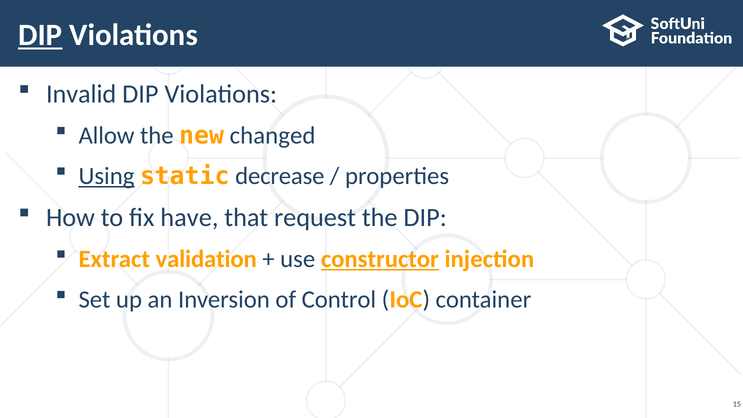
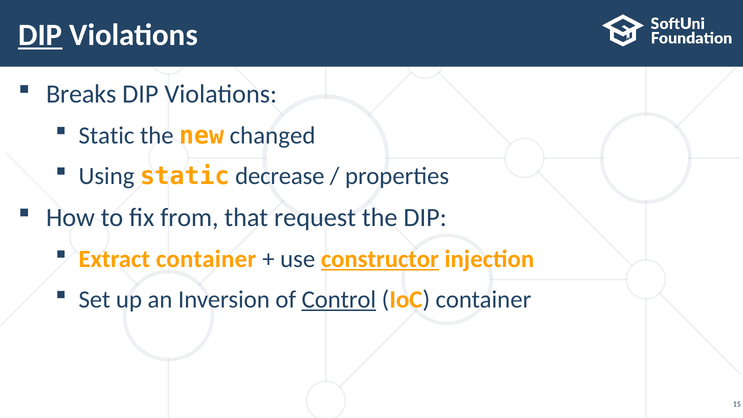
Invalid: Invalid -> Breaks
Allow at (107, 136): Allow -> Static
Using underline: present -> none
have: have -> from
Extract validation: validation -> container
Control underline: none -> present
